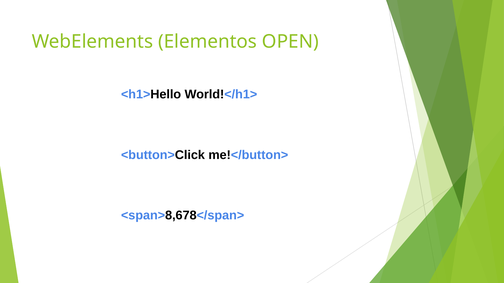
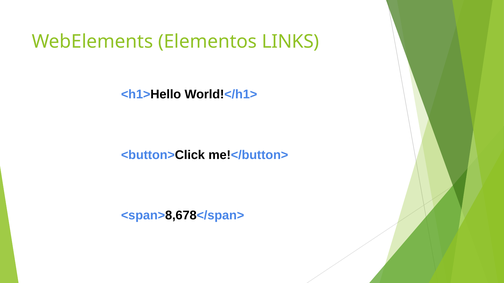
OPEN: OPEN -> LINKS
